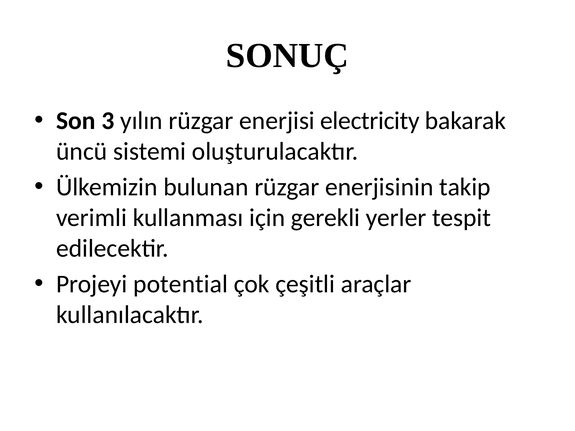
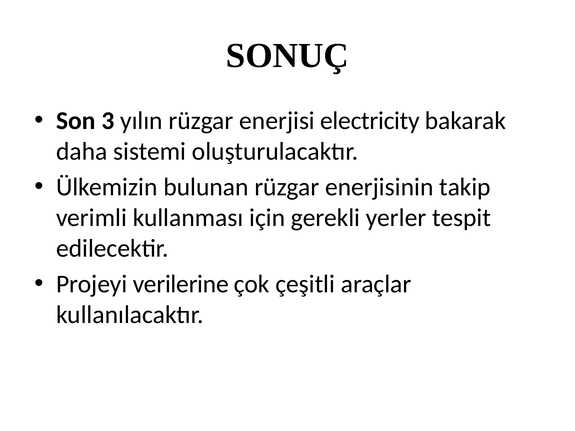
üncü: üncü -> daha
potential: potential -> verilerine
